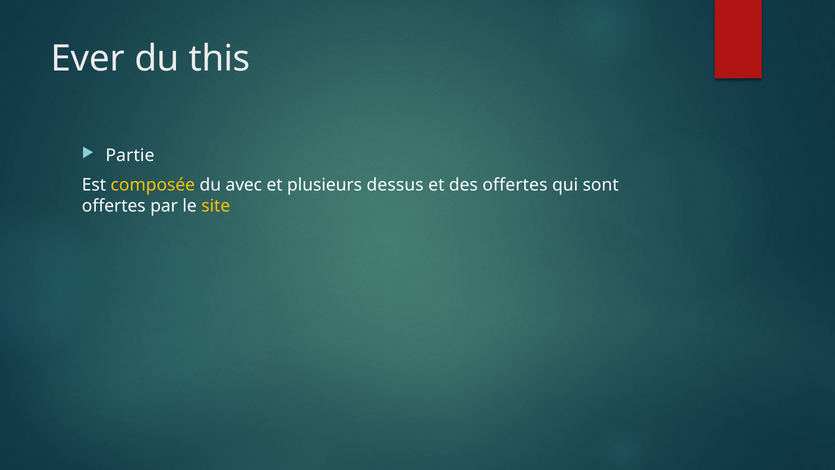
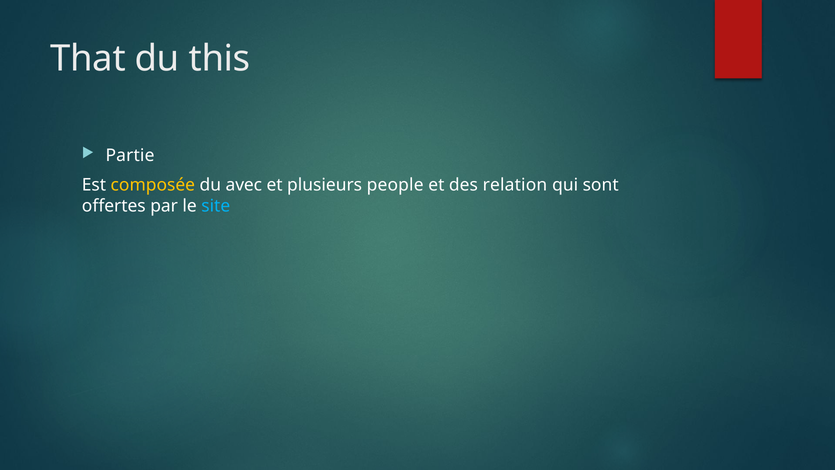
Ever: Ever -> That
dessus: dessus -> people
des offertes: offertes -> relation
site colour: yellow -> light blue
